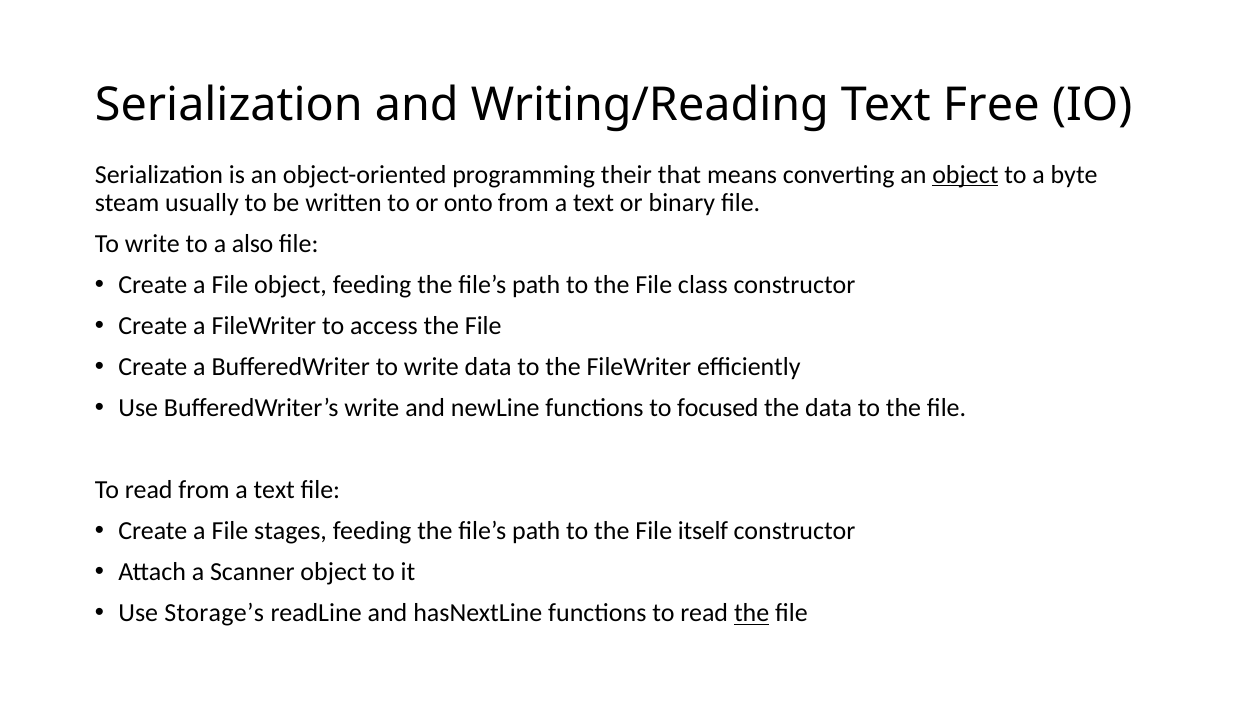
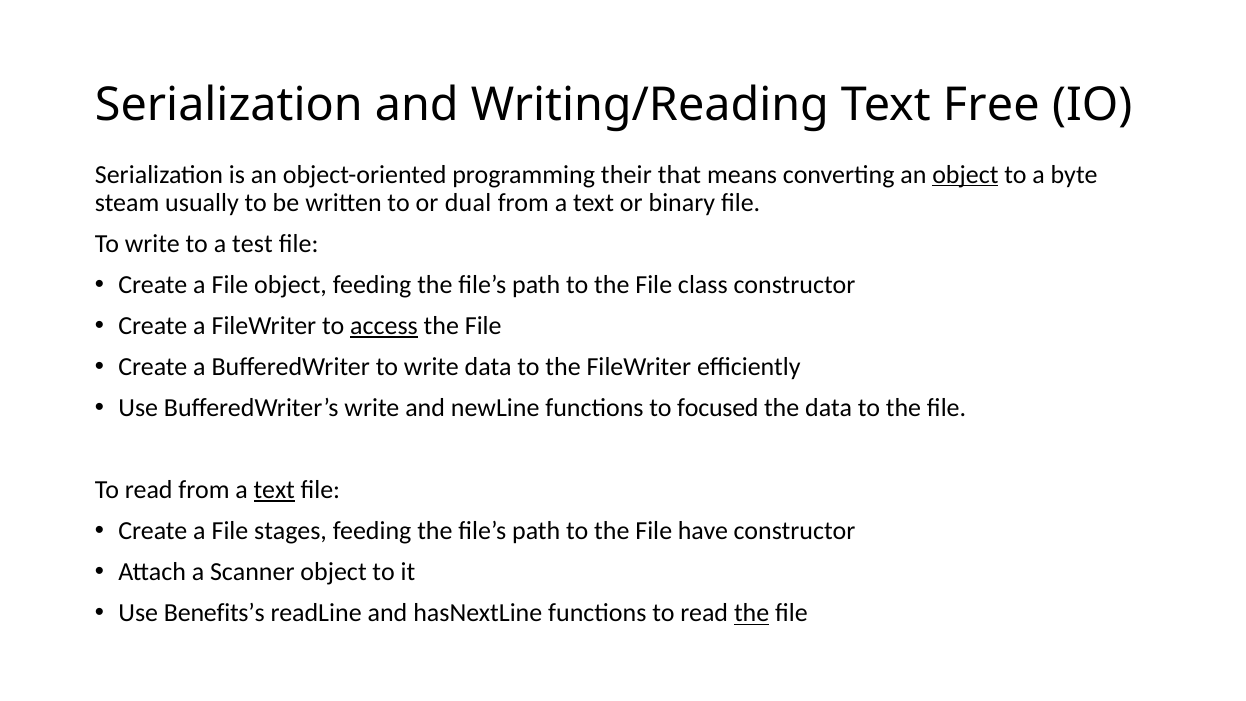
onto: onto -> dual
also: also -> test
access underline: none -> present
text at (274, 490) underline: none -> present
itself: itself -> have
Storage’s: Storage’s -> Benefits’s
